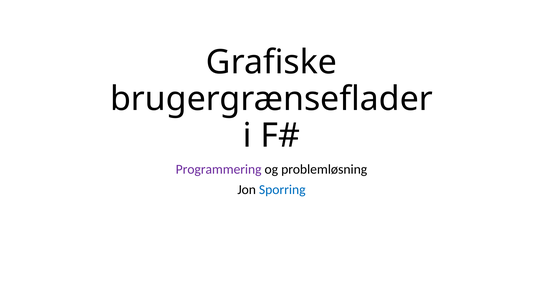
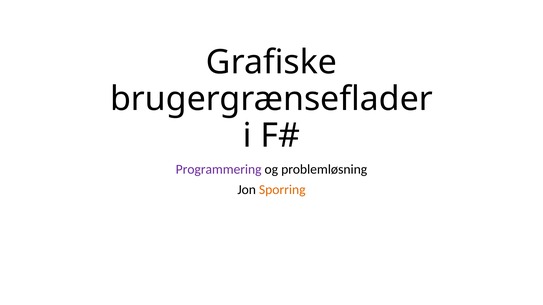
Sporring colour: blue -> orange
